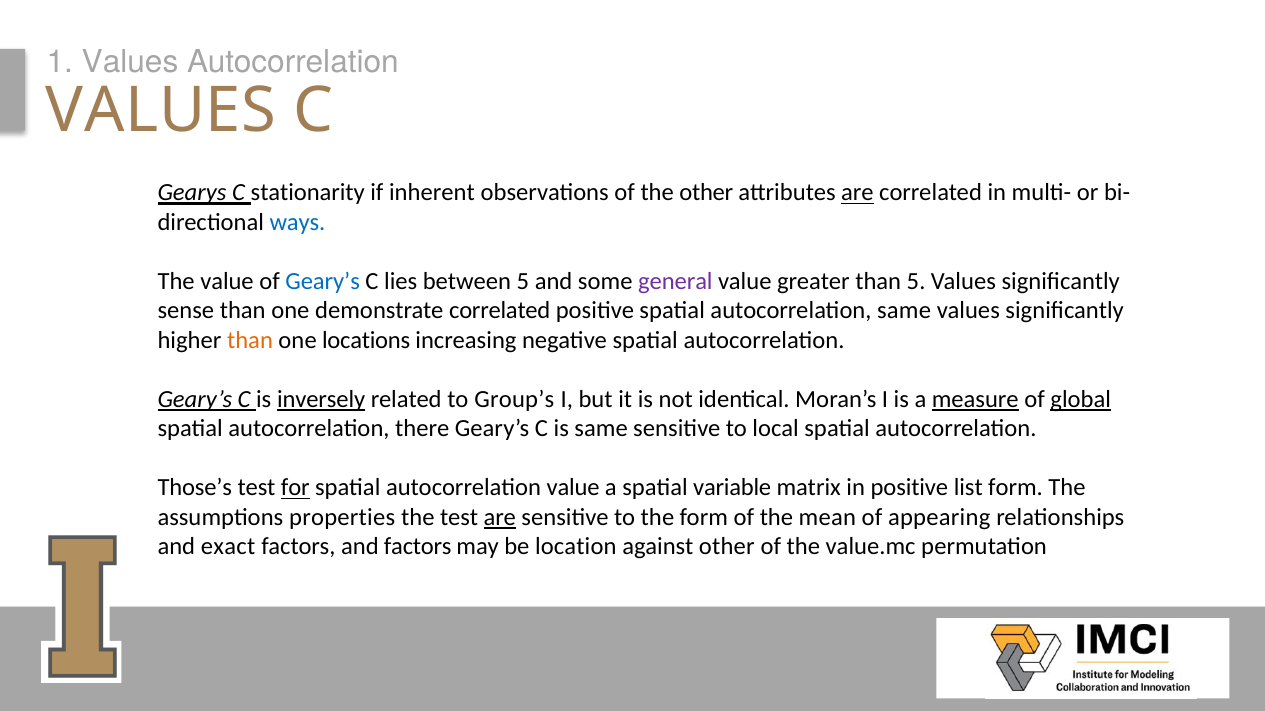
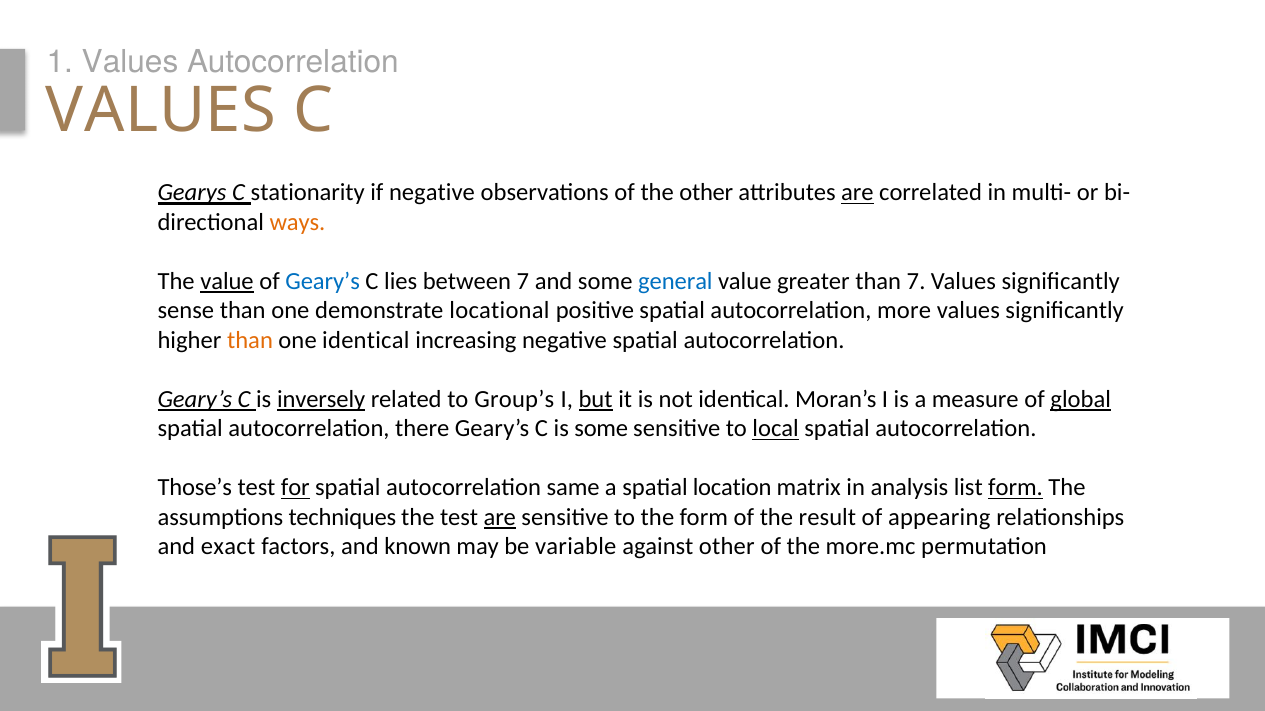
if inherent: inherent -> negative
ways colour: blue -> orange
value at (227, 282) underline: none -> present
between 5: 5 -> 7
general colour: purple -> blue
than 5: 5 -> 7
demonstrate correlated: correlated -> locational
autocorrelation same: same -> more
one locations: locations -> identical
but underline: none -> present
measure underline: present -> none
is same: same -> some
local underline: none -> present
autocorrelation value: value -> same
variable: variable -> location
in positive: positive -> analysis
form at (1016, 488) underline: none -> present
properties: properties -> techniques
mean: mean -> result
and factors: factors -> known
location: location -> variable
value.mc: value.mc -> more.mc
